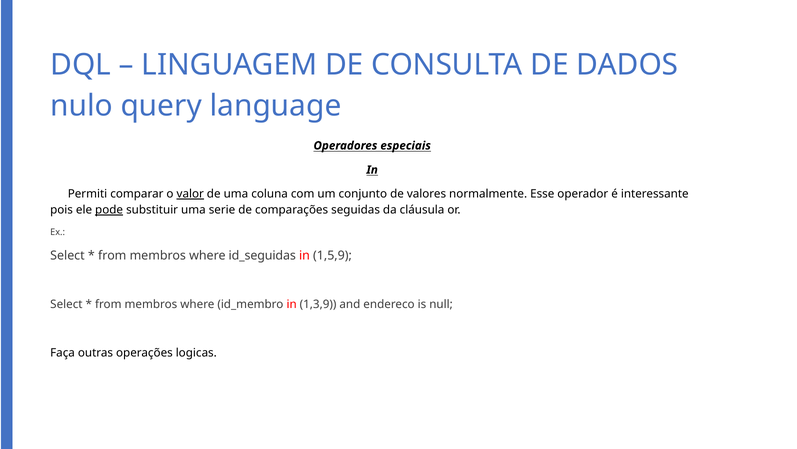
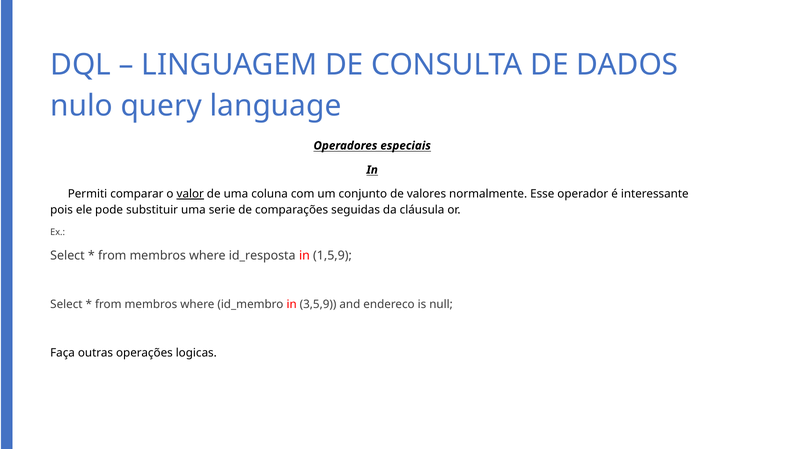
pode underline: present -> none
id_seguidas: id_seguidas -> id_resposta
1,3,9: 1,3,9 -> 3,5,9
